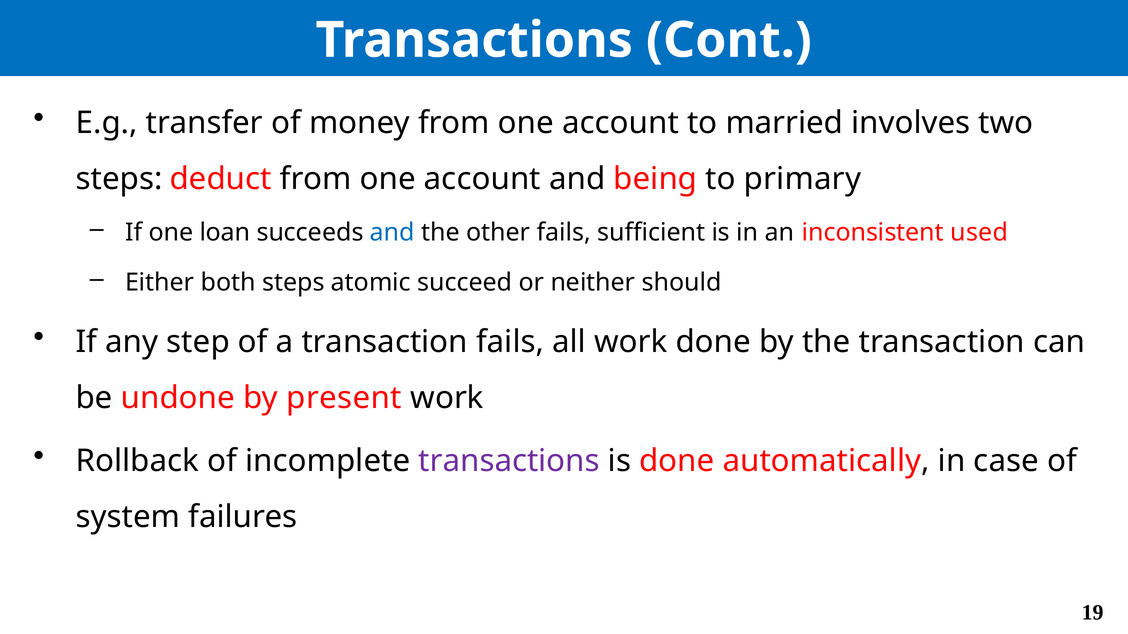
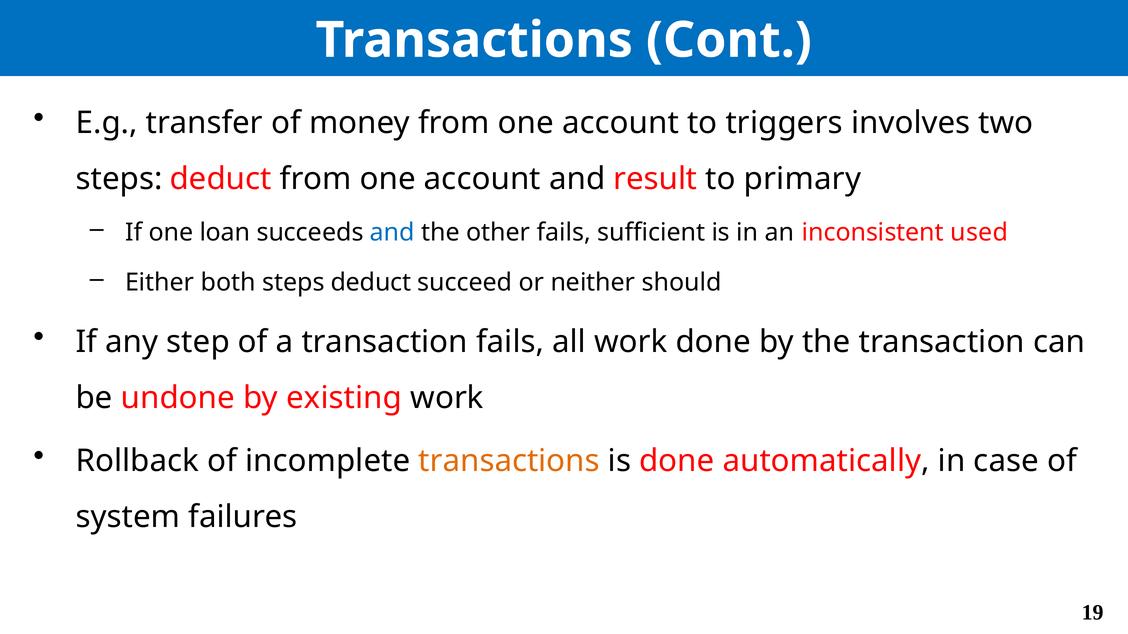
married: married -> triggers
being: being -> result
both steps atomic: atomic -> deduct
present: present -> existing
transactions at (509, 461) colour: purple -> orange
